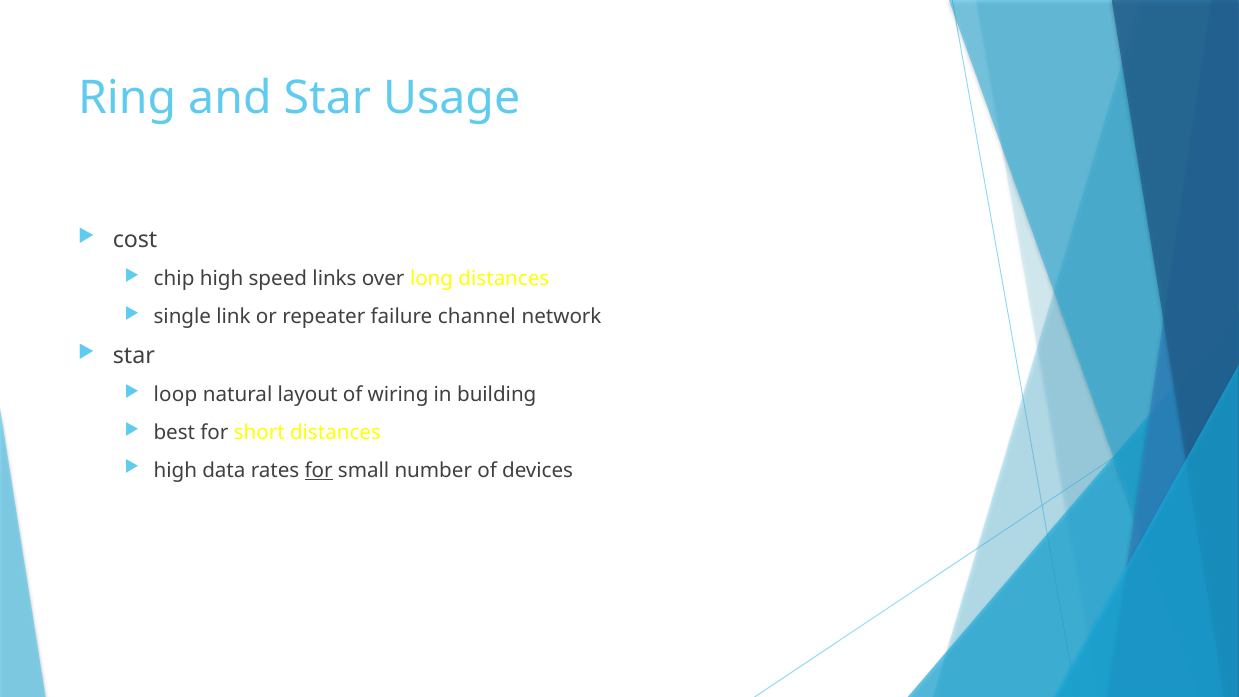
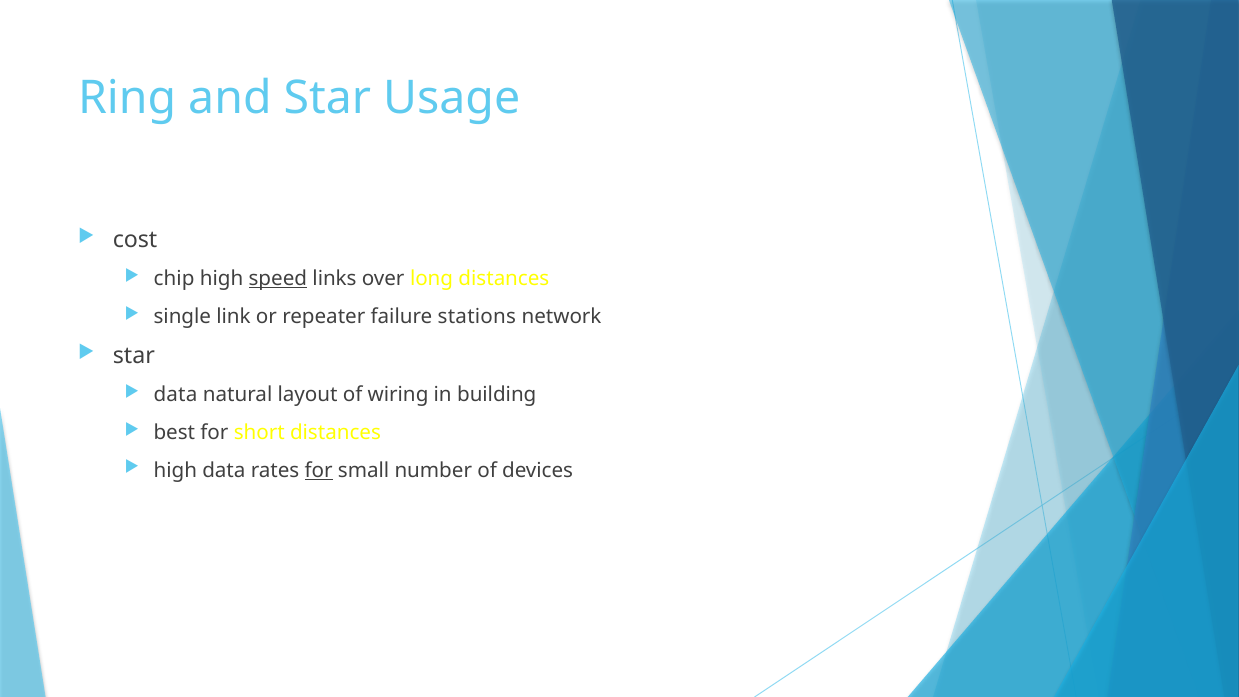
speed underline: none -> present
channel: channel -> stations
loop at (175, 395): loop -> data
